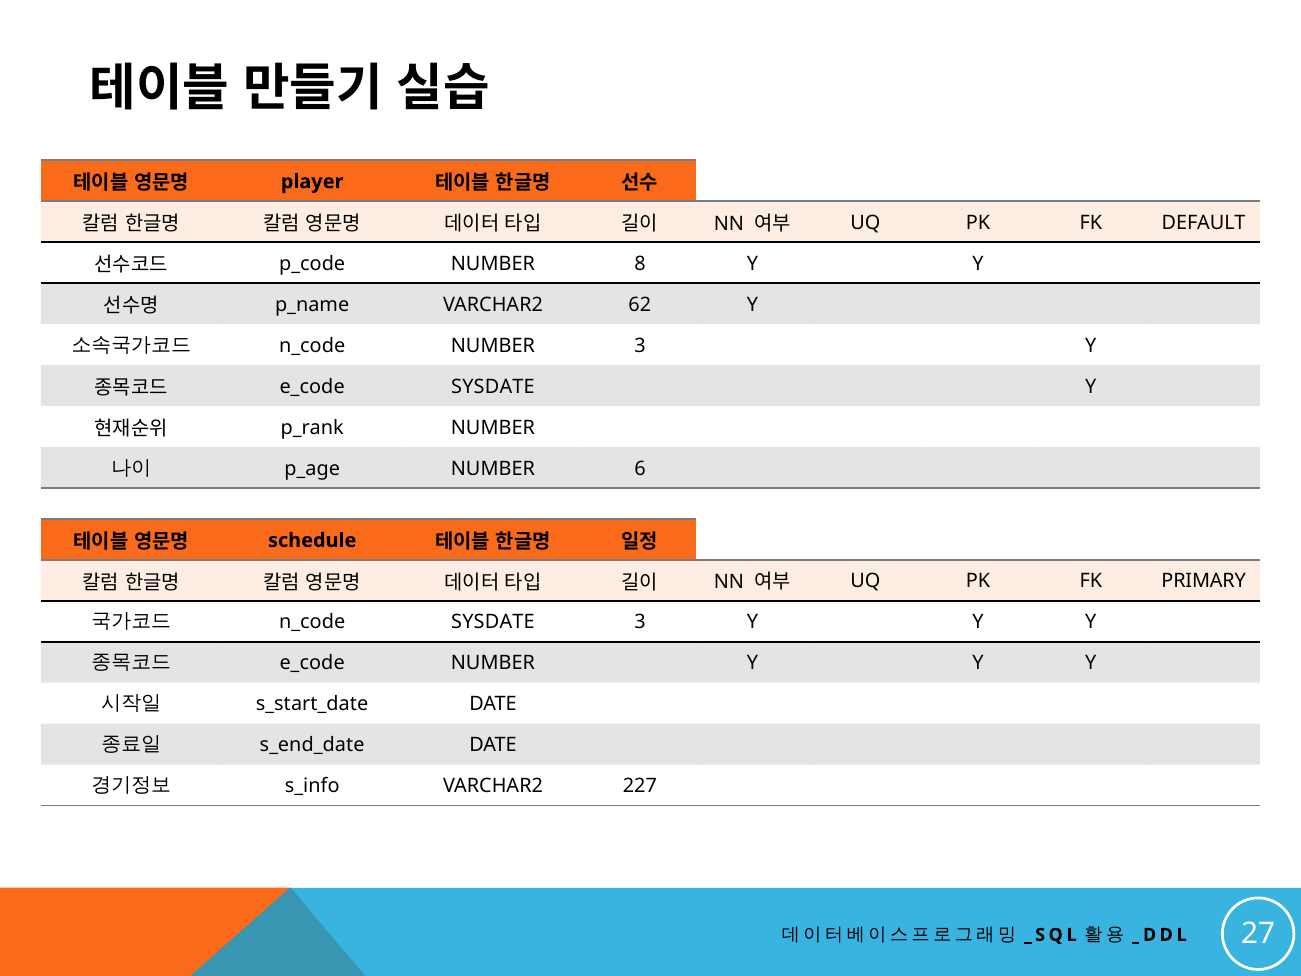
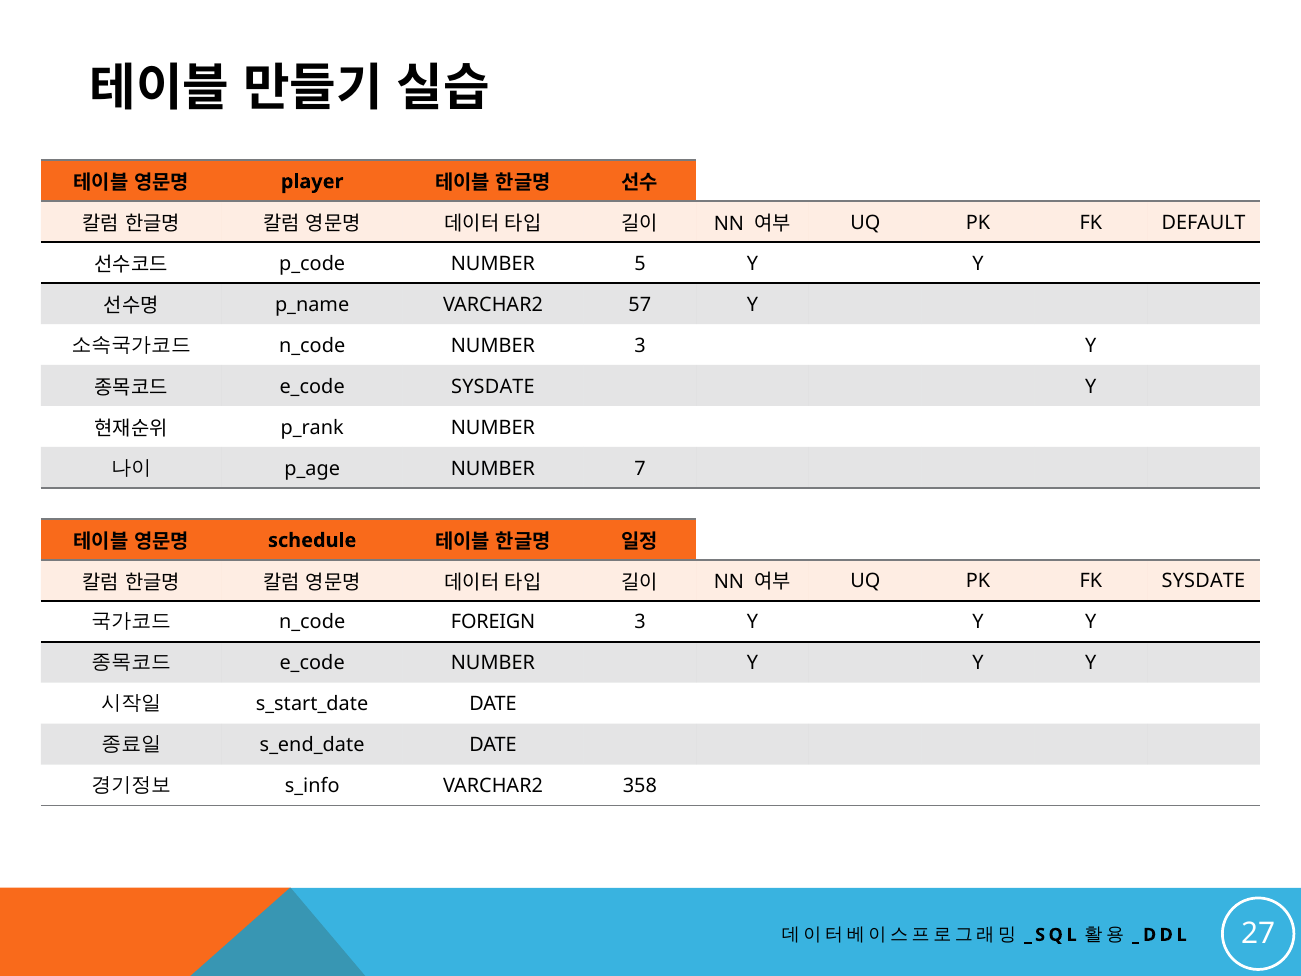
8: 8 -> 5
62: 62 -> 57
6: 6 -> 7
FK PRIMARY: PRIMARY -> SYSDATE
SYSDATE at (493, 622): SYSDATE -> FOREIGN
227: 227 -> 358
